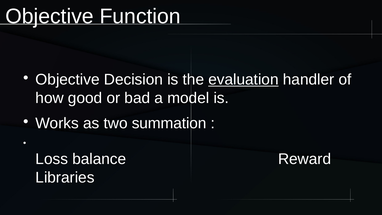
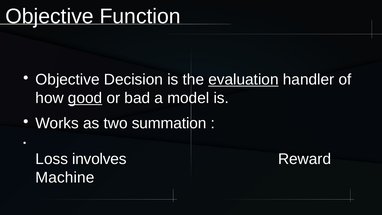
good underline: none -> present
balance: balance -> involves
Libraries: Libraries -> Machine
